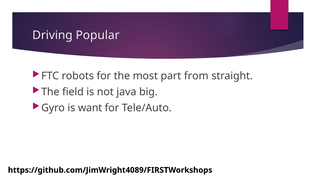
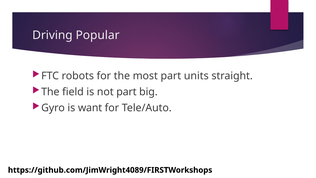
from: from -> units
not java: java -> part
